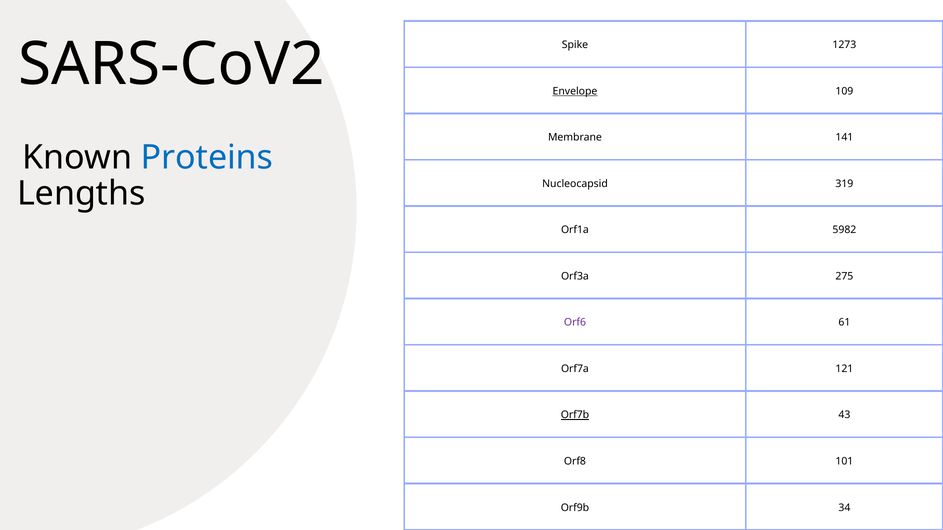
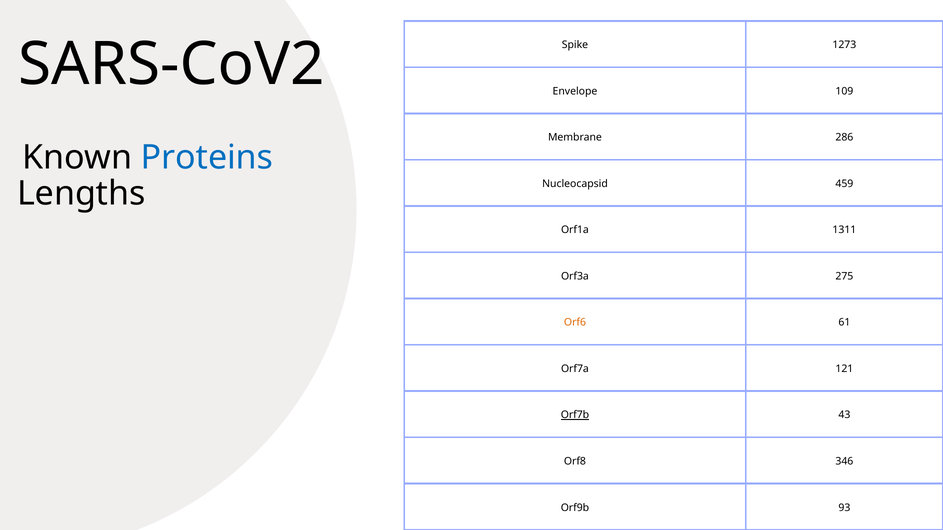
Envelope underline: present -> none
141: 141 -> 286
319: 319 -> 459
5982: 5982 -> 1311
Orf6 colour: purple -> orange
101: 101 -> 346
34: 34 -> 93
